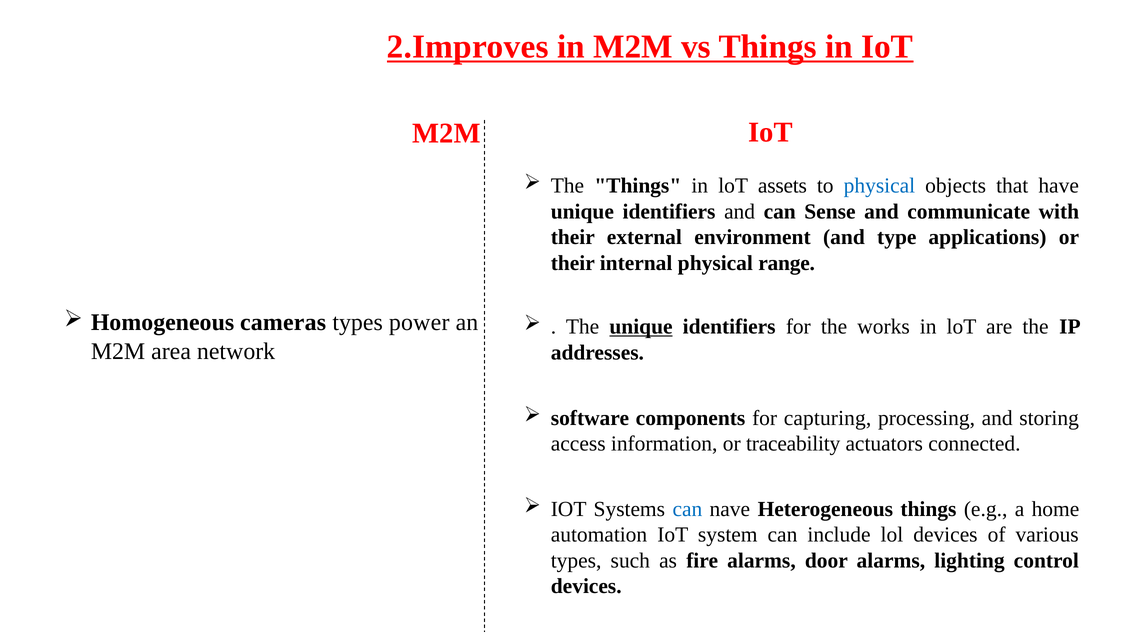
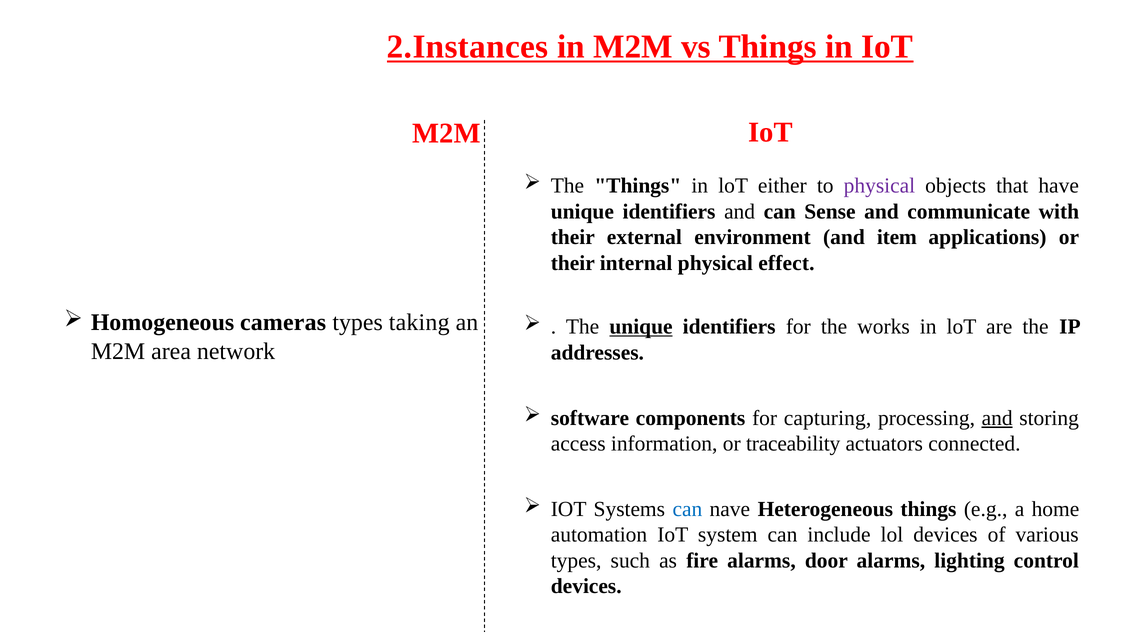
2.Improves: 2.Improves -> 2.Instances
assets: assets -> either
physical at (879, 186) colour: blue -> purple
type: type -> item
range: range -> effect
power: power -> taking
and at (997, 418) underline: none -> present
